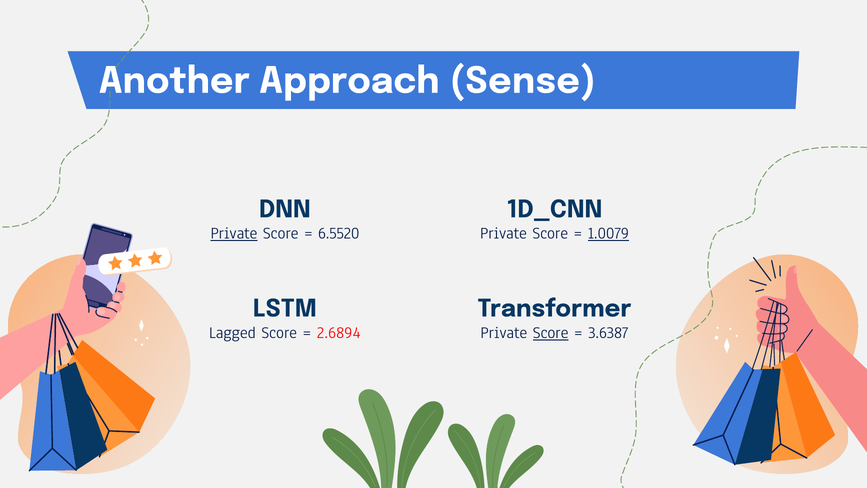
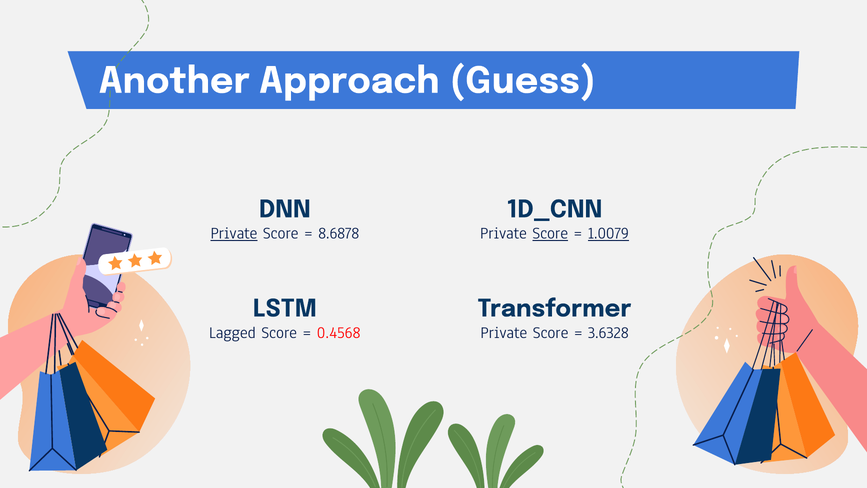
Sense: Sense -> Guess
6.5520: 6.5520 -> 8.6878
Score at (550, 233) underline: none -> present
2.6894: 2.6894 -> 0.4568
Score at (551, 332) underline: present -> none
3.6387: 3.6387 -> 3.6328
